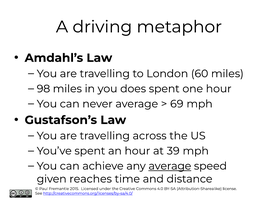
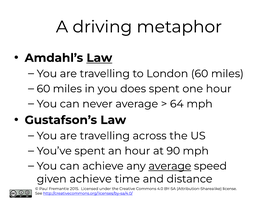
Law at (99, 58) underline: none -> present
98 at (43, 89): 98 -> 60
69: 69 -> 64
39: 39 -> 90
given reaches: reaches -> achieve
